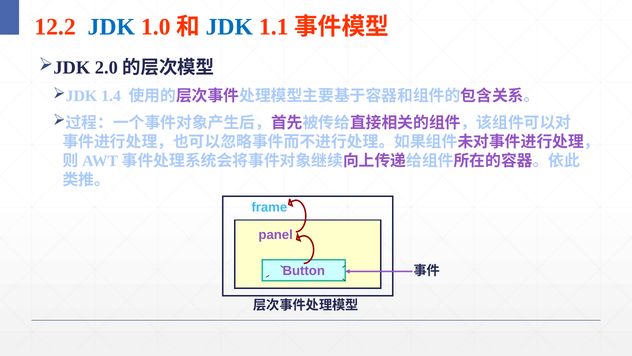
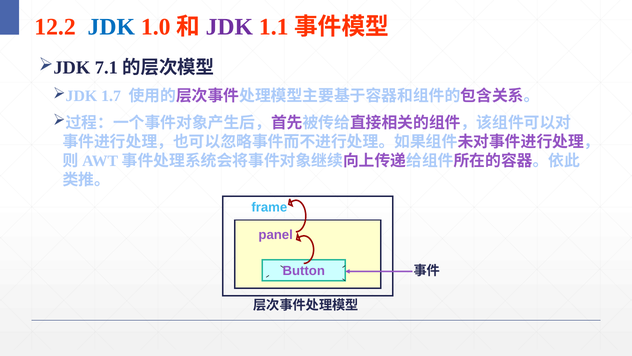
JDK at (229, 27) colour: blue -> purple
2.0: 2.0 -> 7.1
1.4: 1.4 -> 1.7
